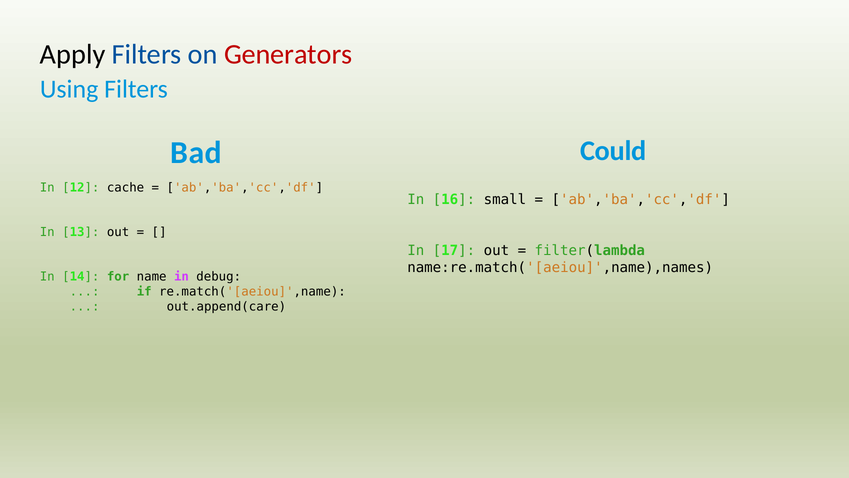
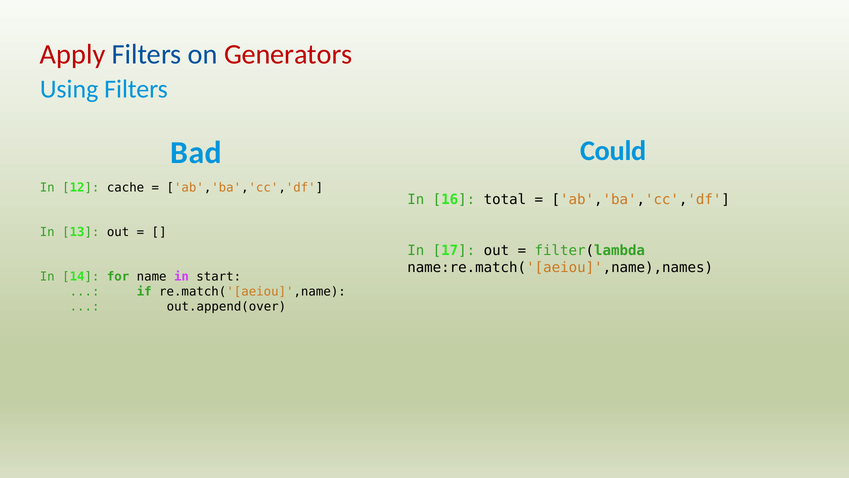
Apply colour: black -> red
small: small -> total
debug: debug -> start
out.append(care: out.append(care -> out.append(over
